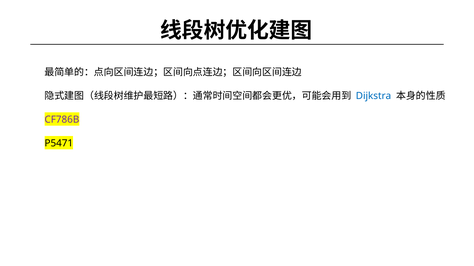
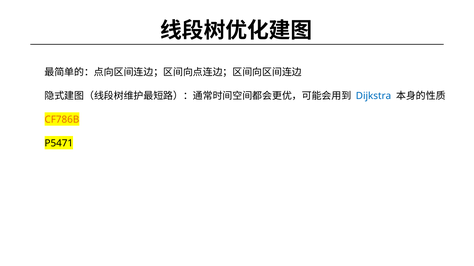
CF786B colour: purple -> orange
